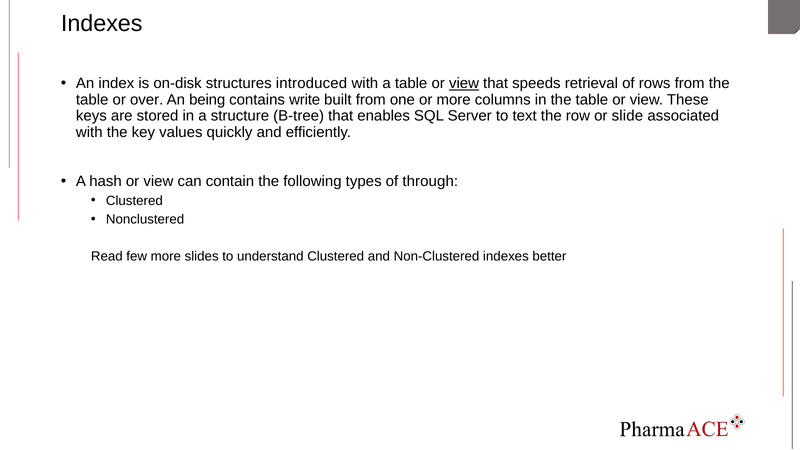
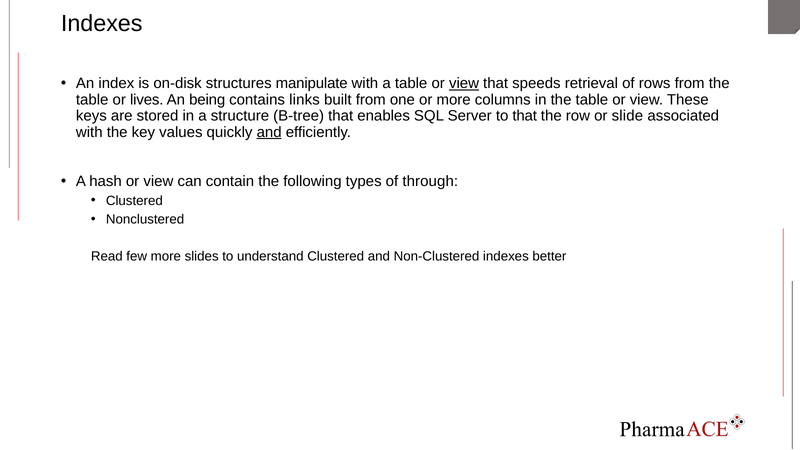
introduced: introduced -> manipulate
over: over -> lives
write: write -> links
to text: text -> that
and at (269, 132) underline: none -> present
